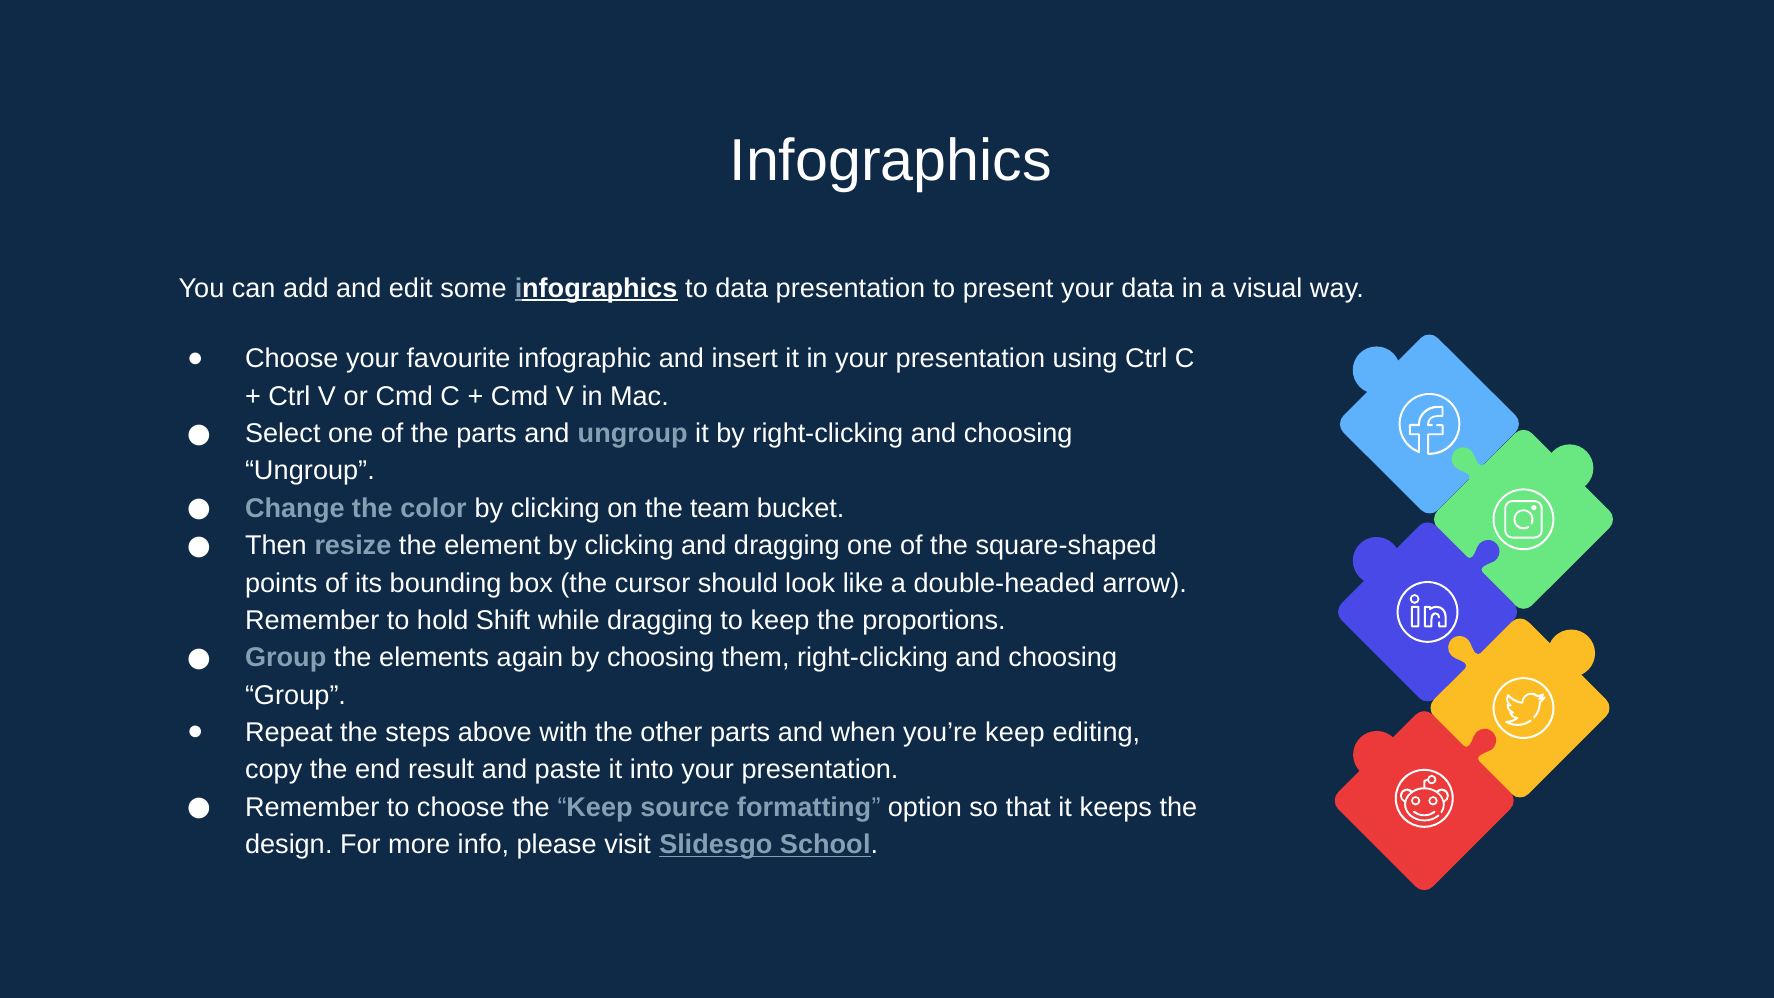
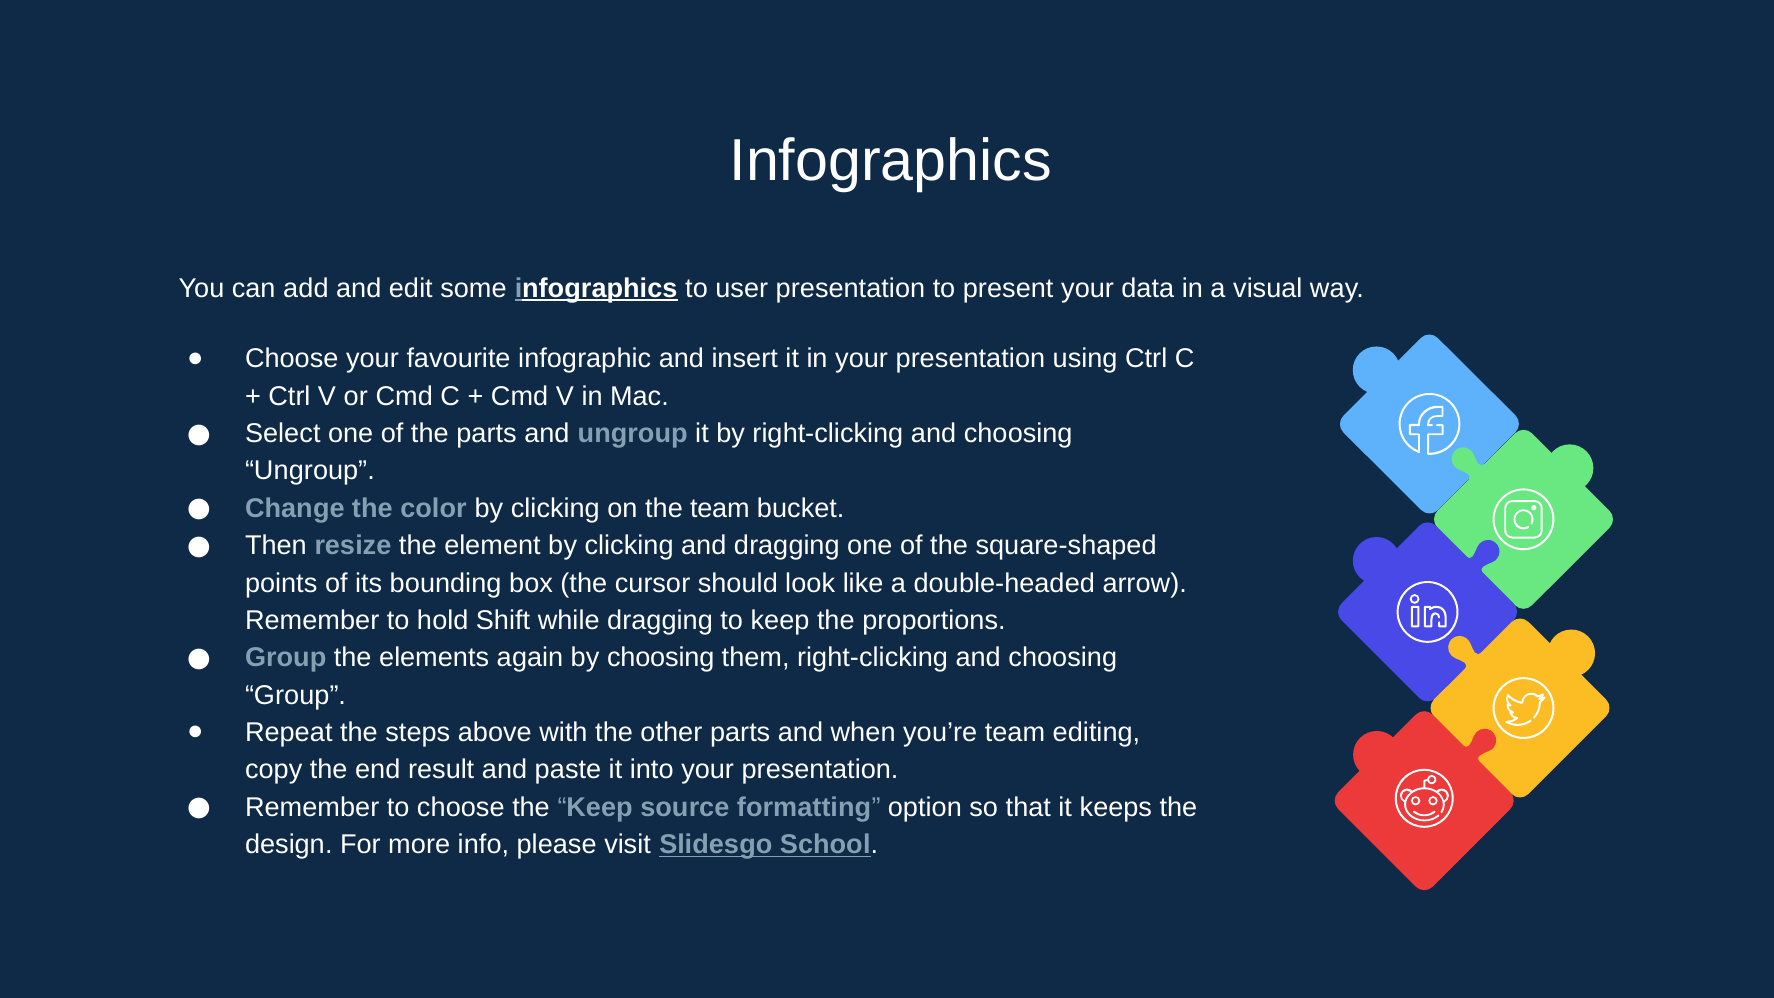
to data: data -> user
you’re keep: keep -> team
